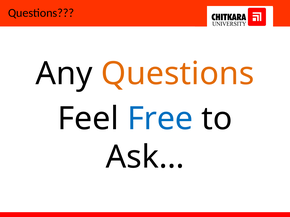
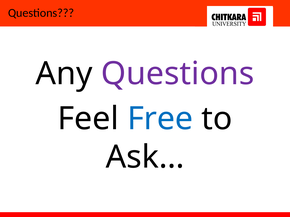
Questions at (178, 74) colour: orange -> purple
